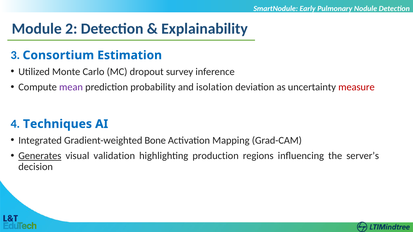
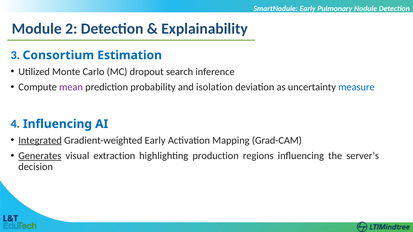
survey: survey -> search
measure colour: red -> blue
4 Techniques: Techniques -> Influencing
Integrated underline: none -> present
Gradient-weighted Bone: Bone -> Early
validation: validation -> extraction
